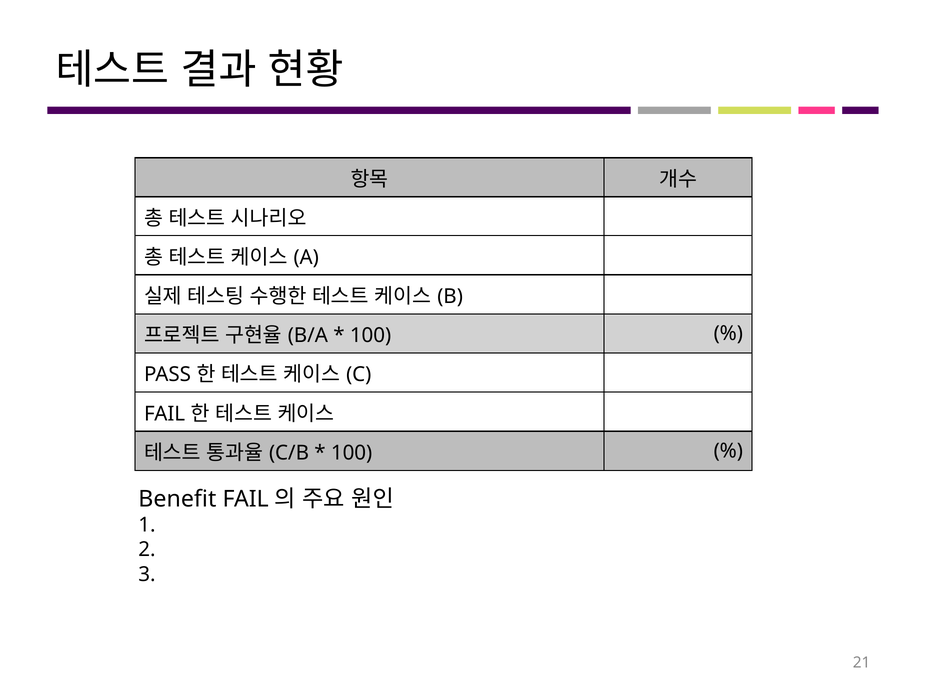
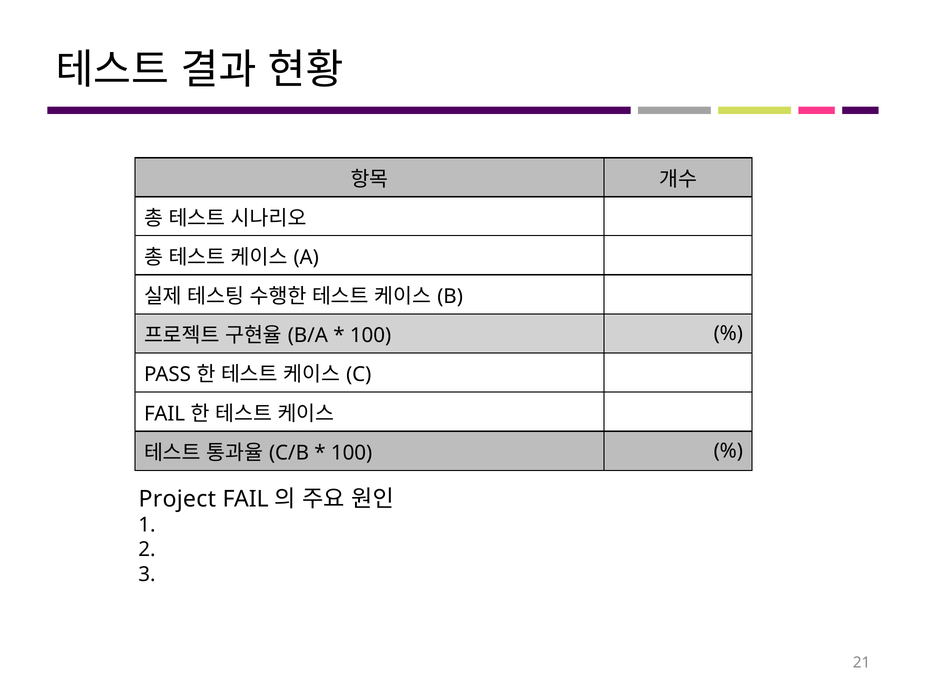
Benefit: Benefit -> Project
